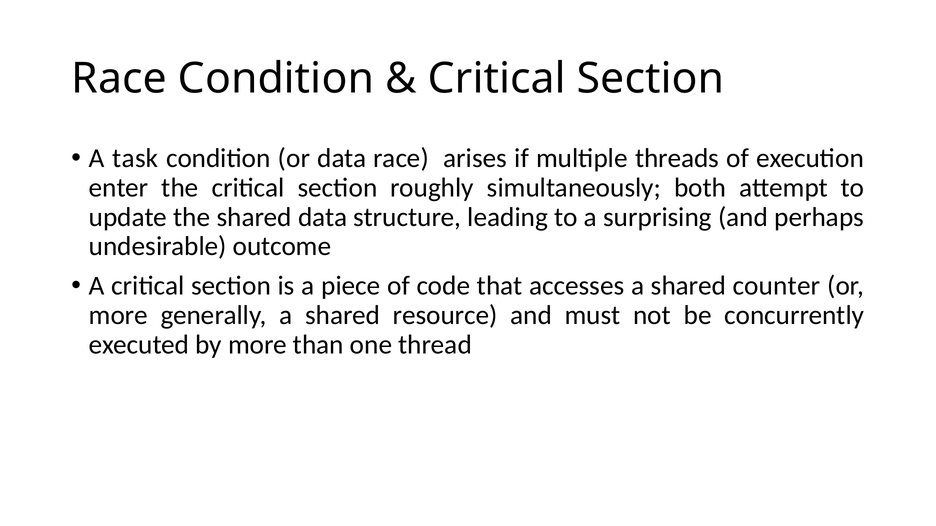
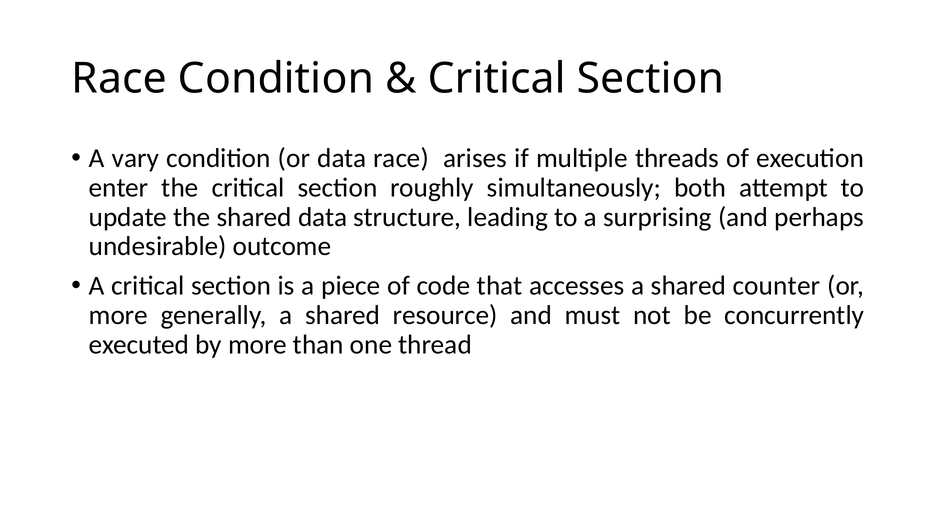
task: task -> vary
